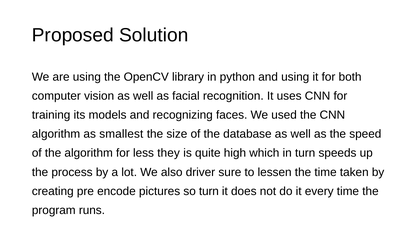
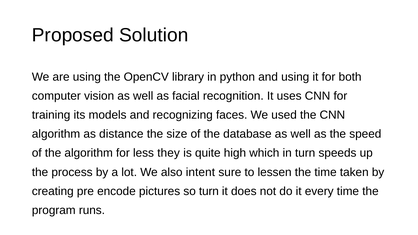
smallest: smallest -> distance
driver: driver -> intent
